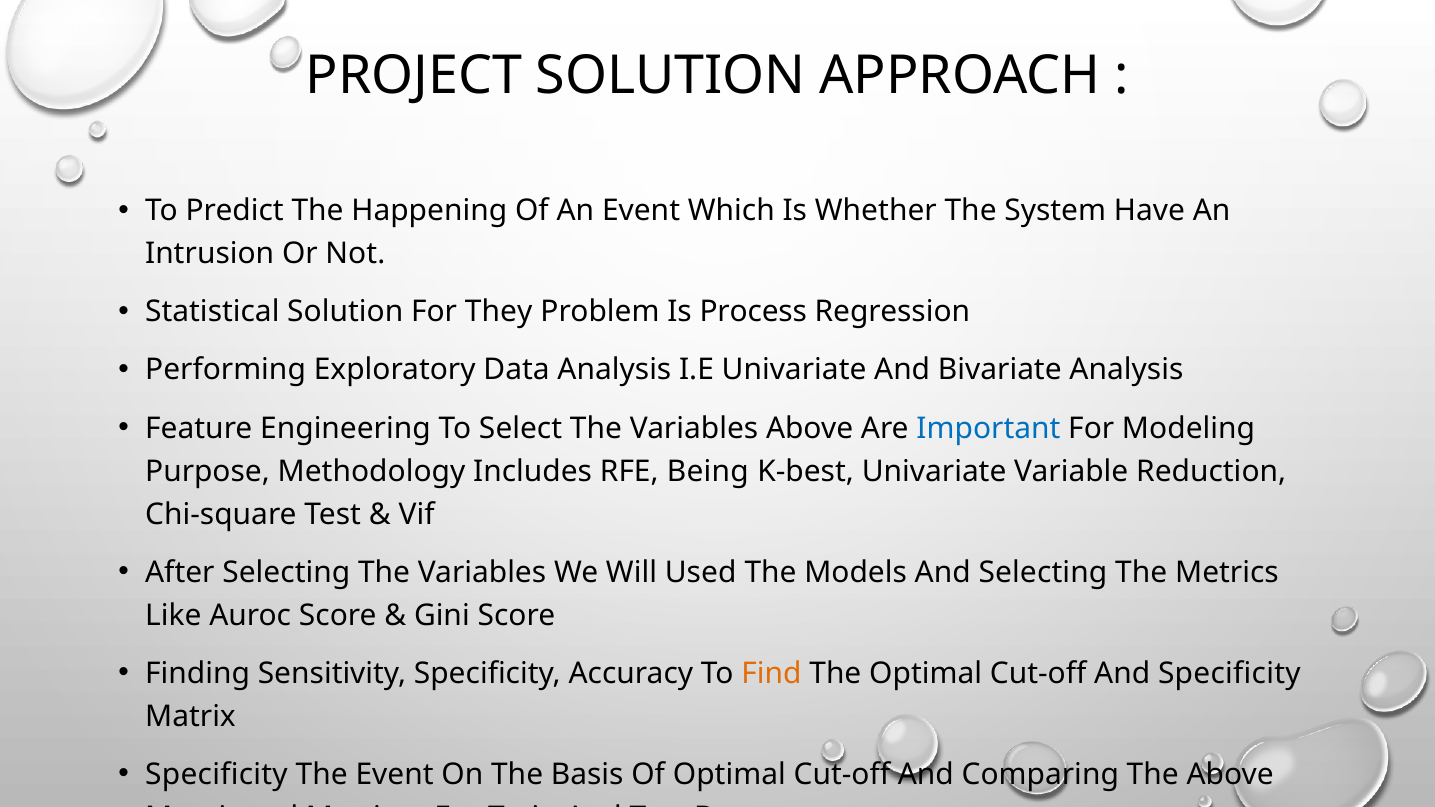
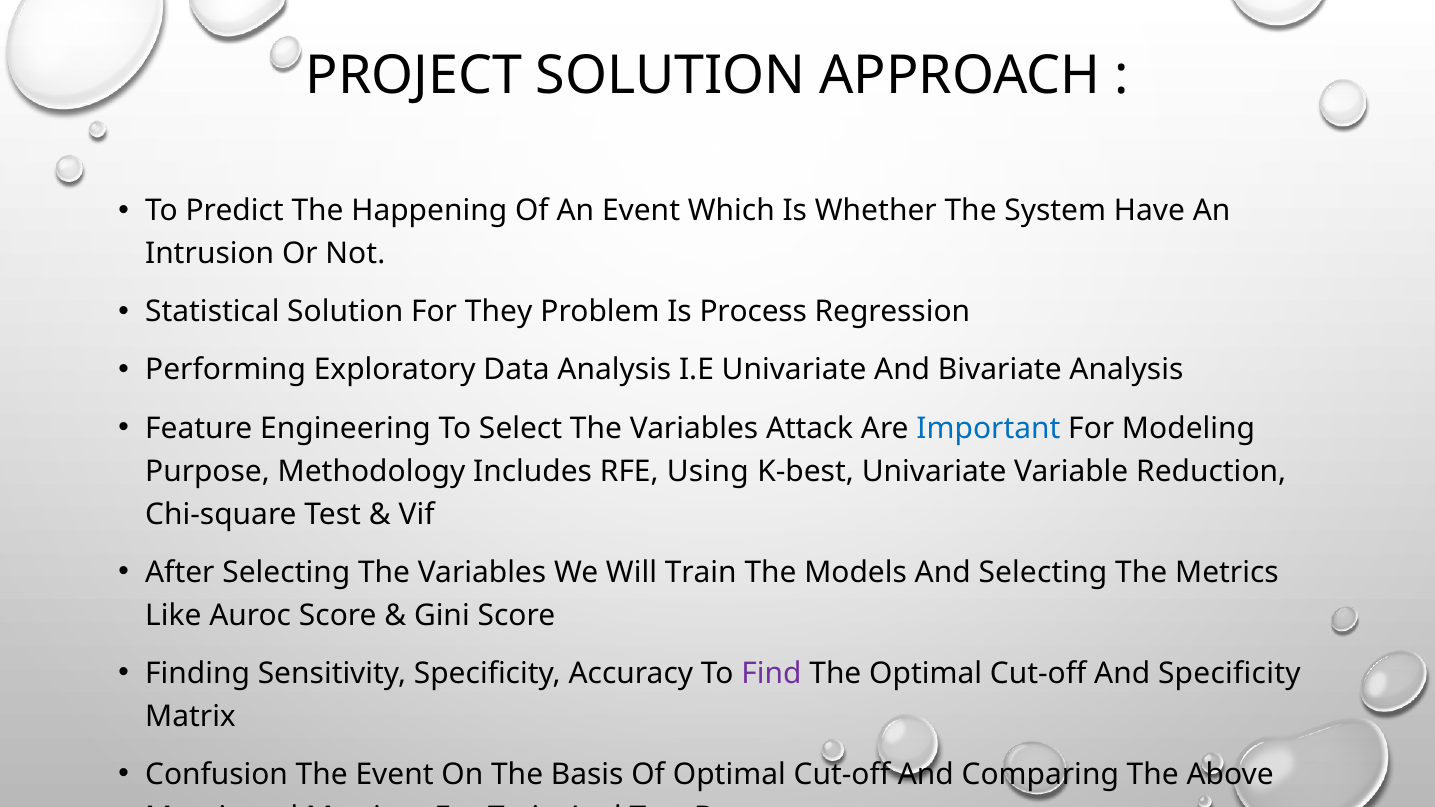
Variables Above: Above -> Attack
Being: Being -> Using
Will Used: Used -> Train
Find colour: orange -> purple
Specificity at (216, 775): Specificity -> Confusion
